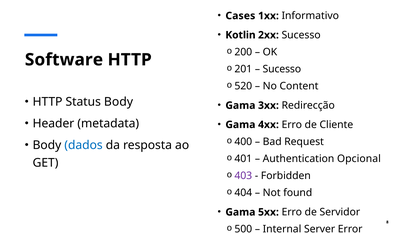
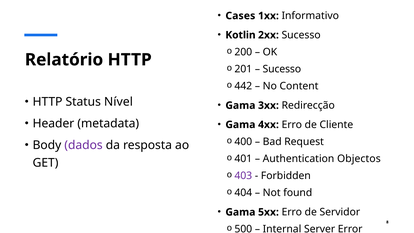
Software: Software -> Relatório
520: 520 -> 442
Status Body: Body -> Nível
dados colour: blue -> purple
Opcional: Opcional -> Objectos
